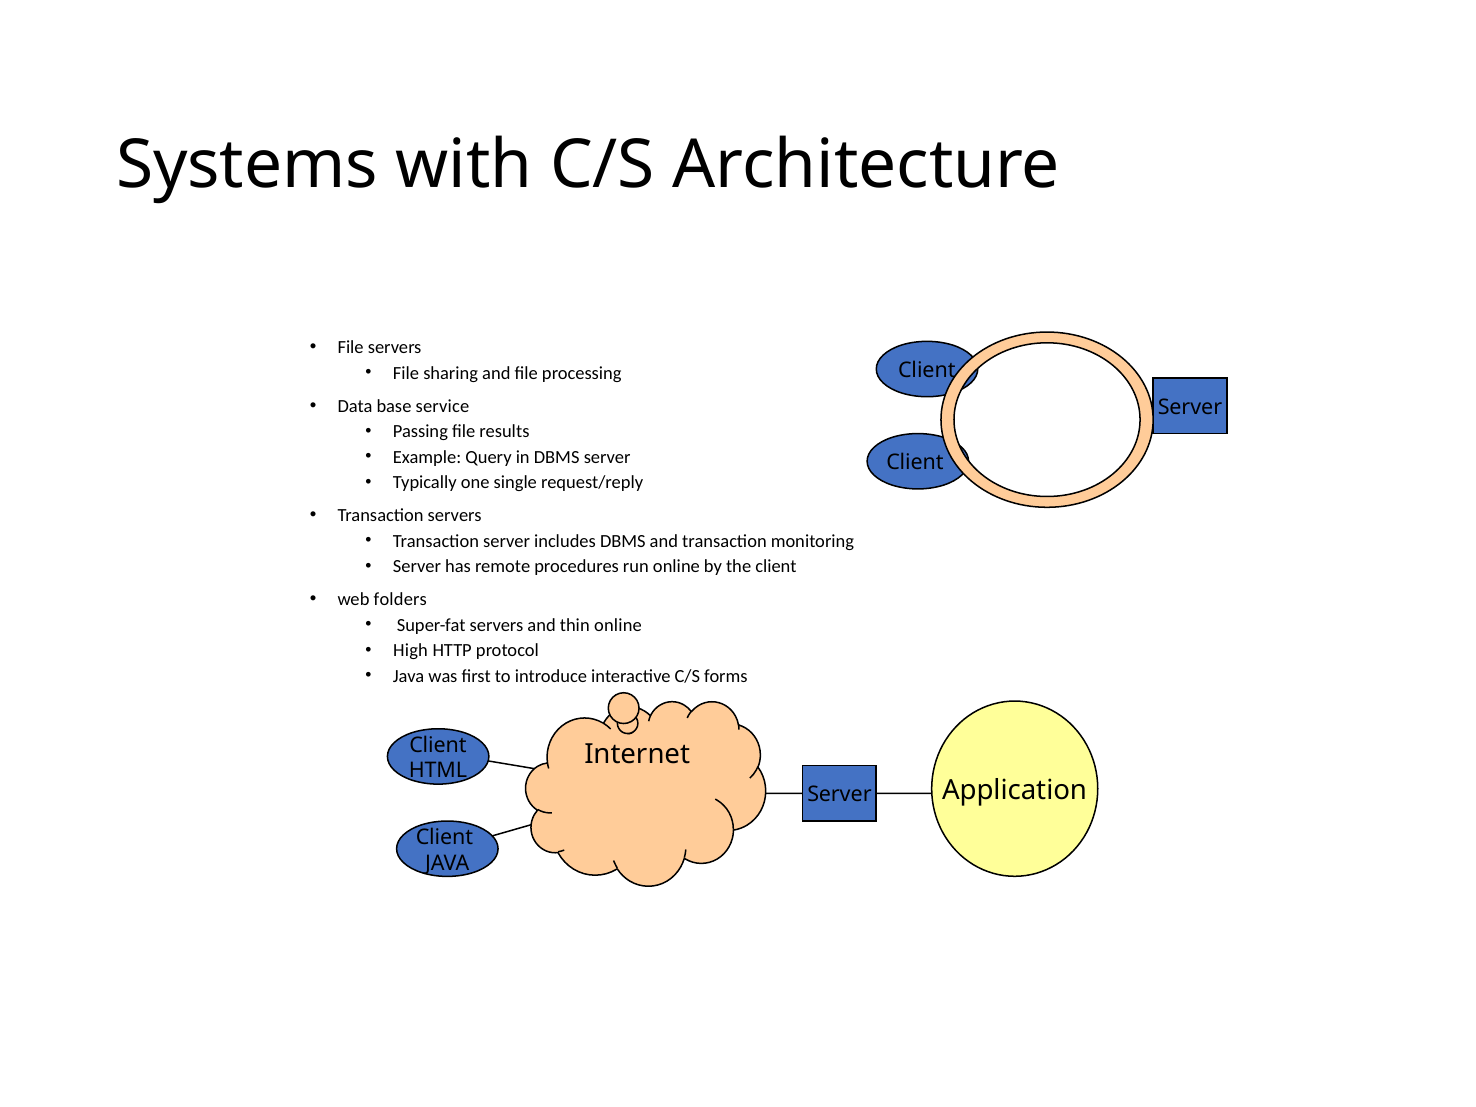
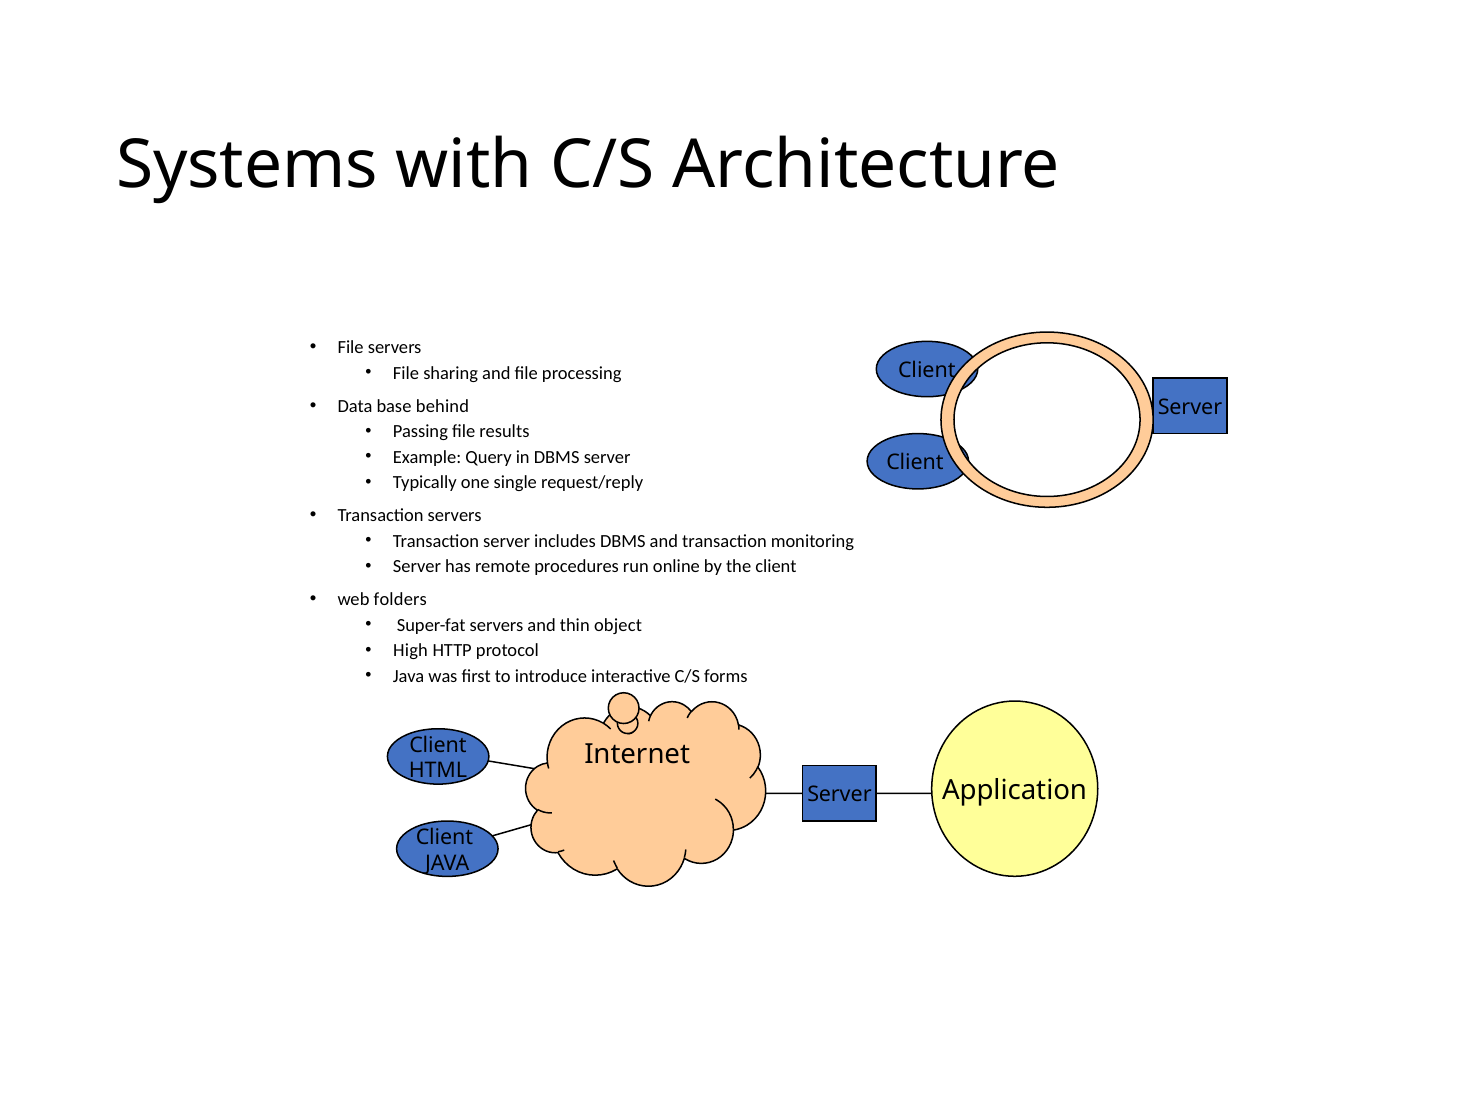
service: service -> behind
thin online: online -> object
